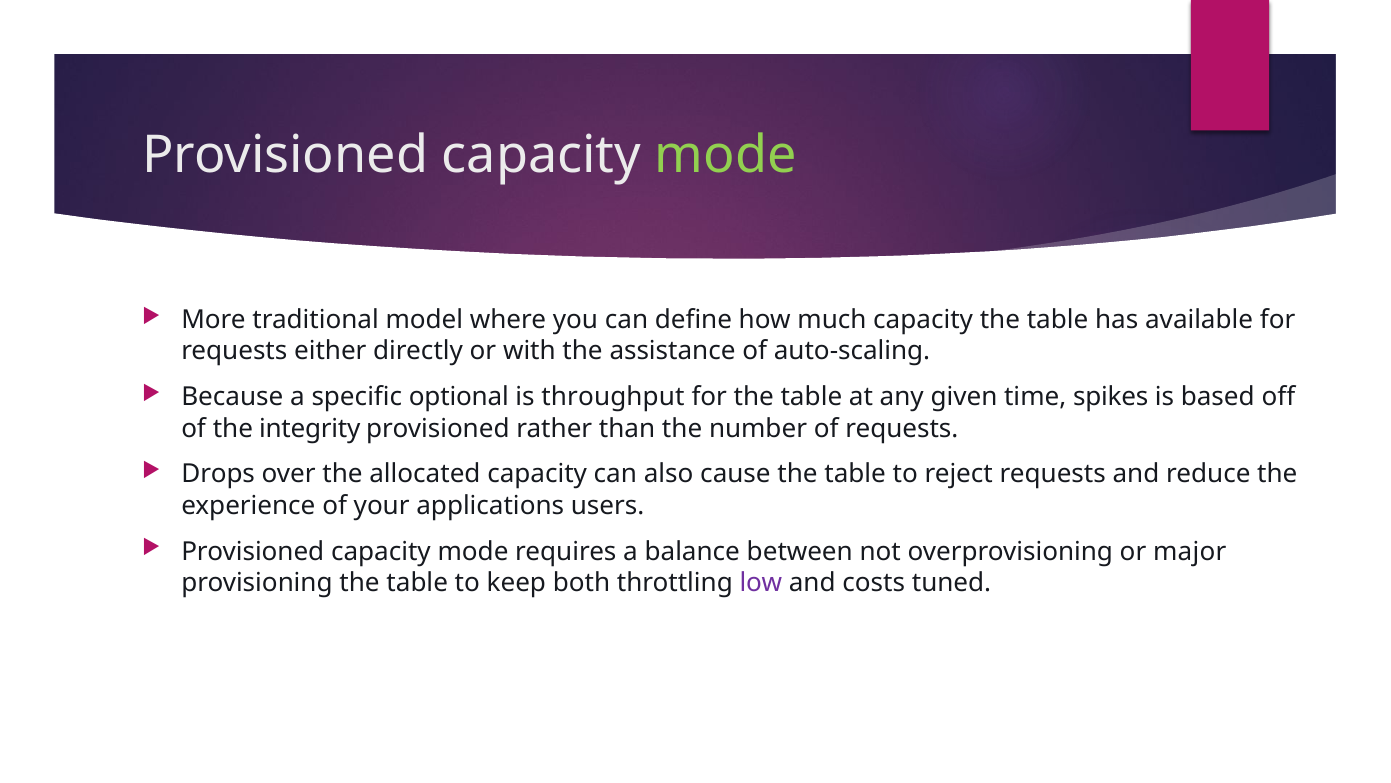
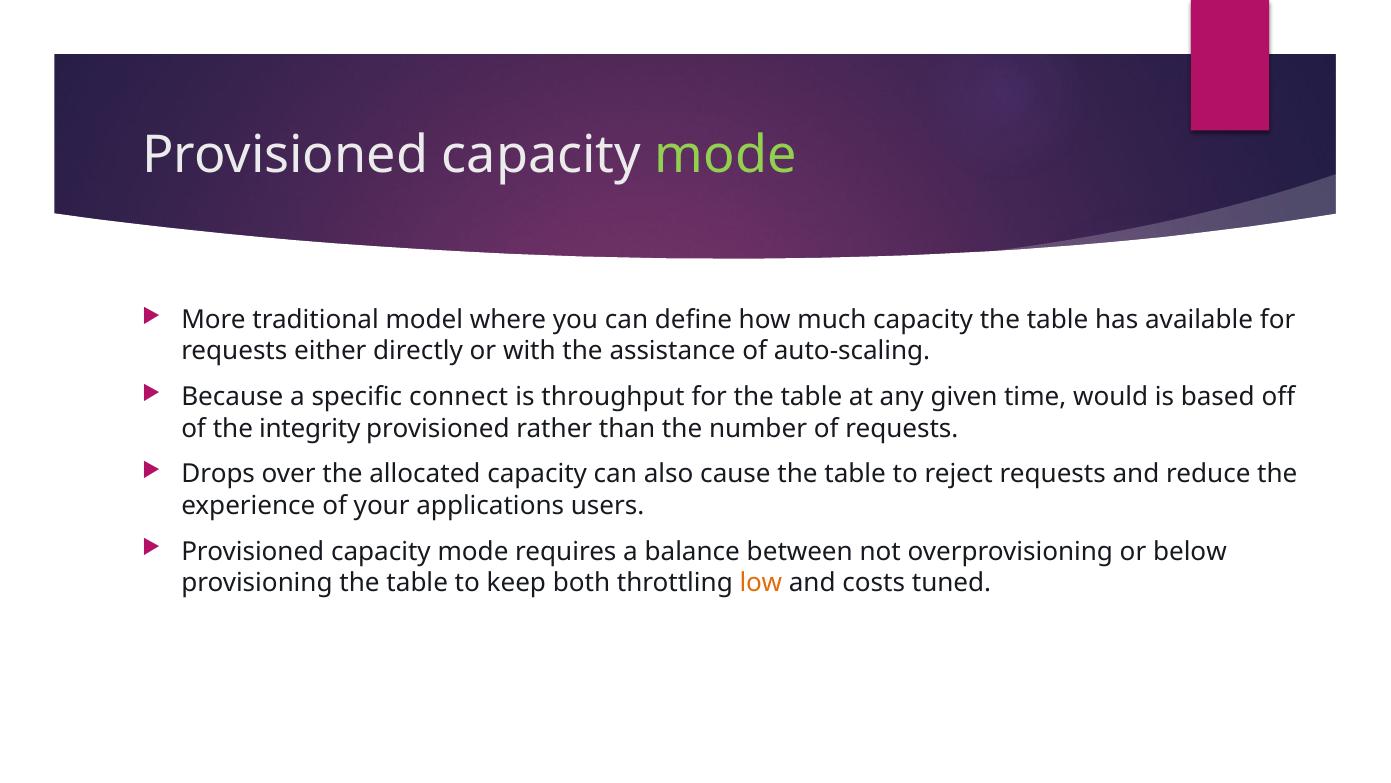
optional: optional -> connect
spikes: spikes -> would
major: major -> below
low colour: purple -> orange
